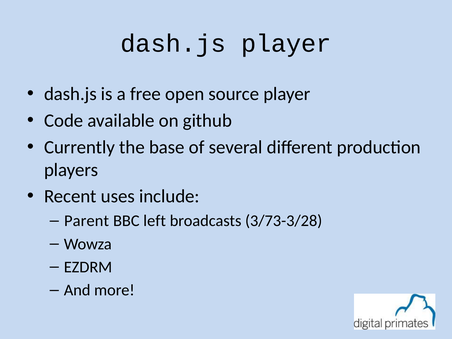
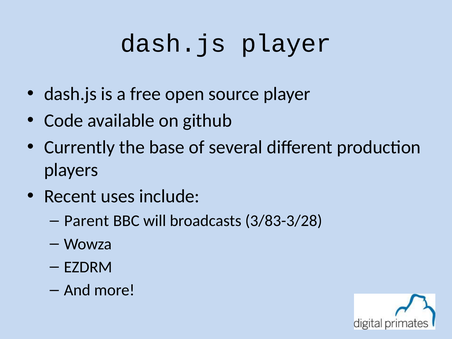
left: left -> will
3/73-3/28: 3/73-3/28 -> 3/83-3/28
